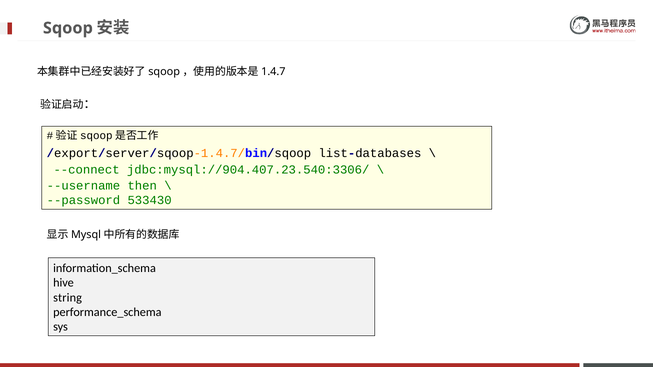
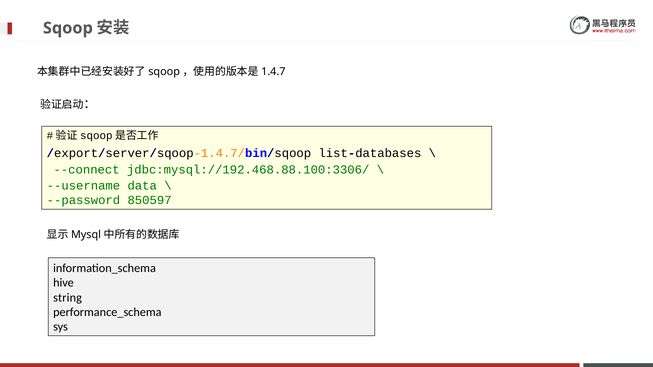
jdbc:mysql://904.407.23.540:3306/: jdbc:mysql://904.407.23.540:3306/ -> jdbc:mysql://192.468.88.100:3306/
then: then -> data
533430: 533430 -> 850597
